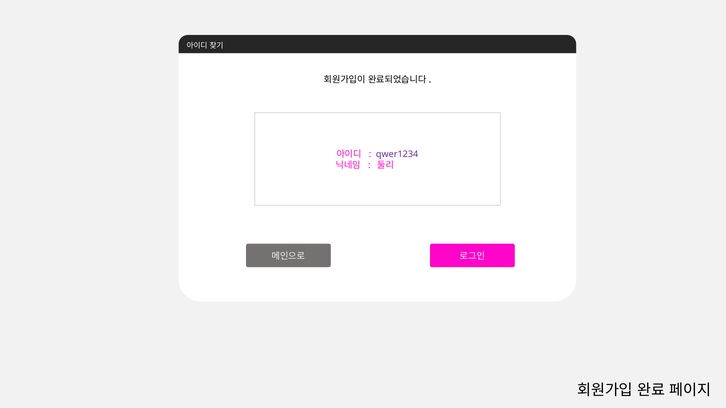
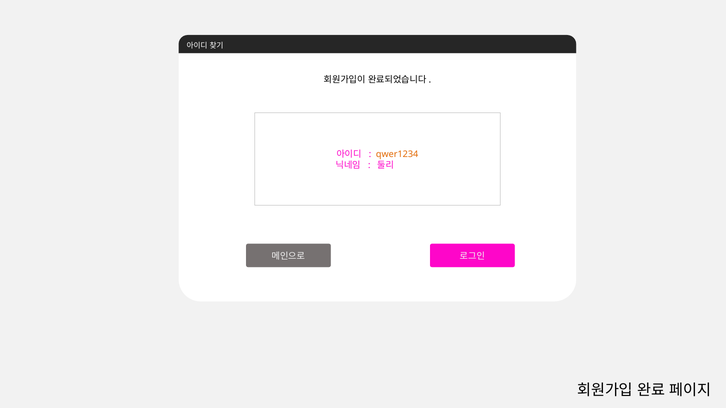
qwer1234 colour: purple -> orange
